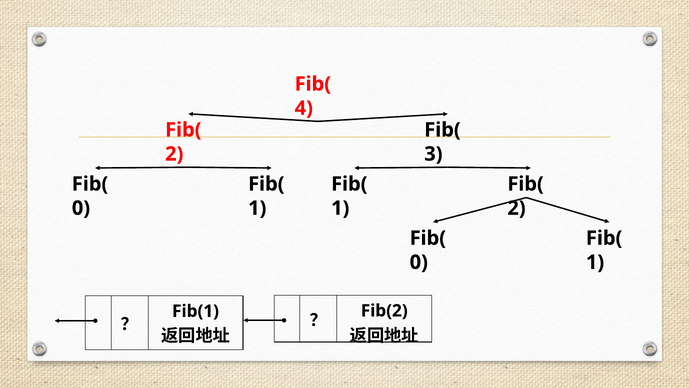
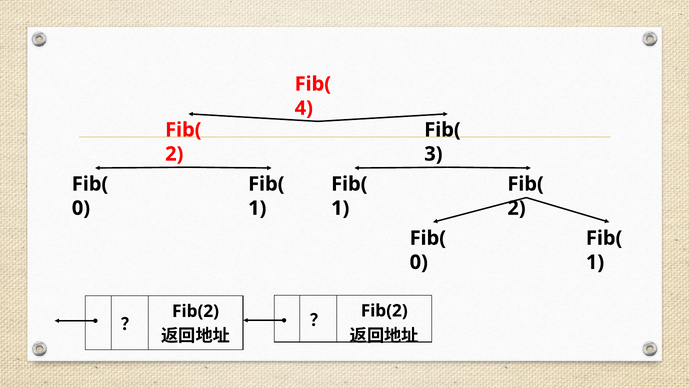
Fib(1 at (196, 311): Fib(1 -> Fib(2
